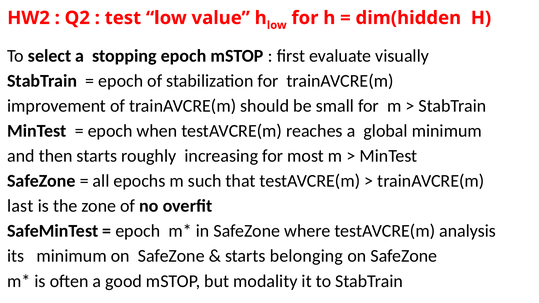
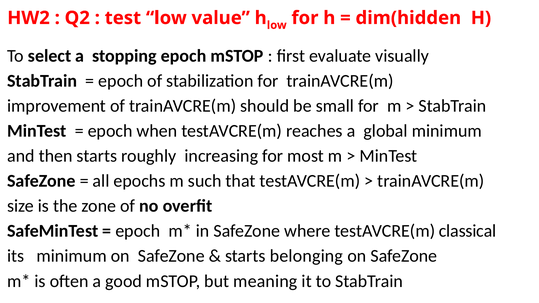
last: last -> size
analysis: analysis -> classical
modality: modality -> meaning
